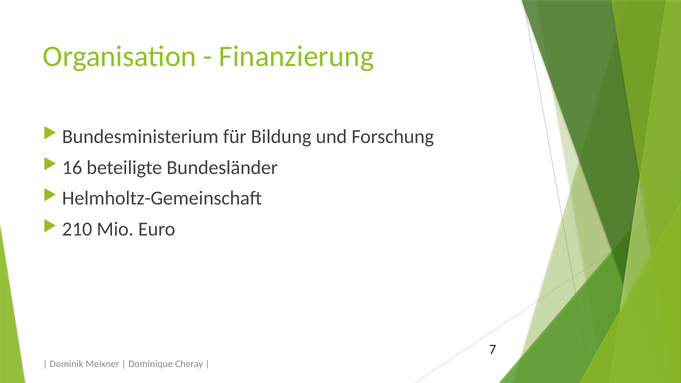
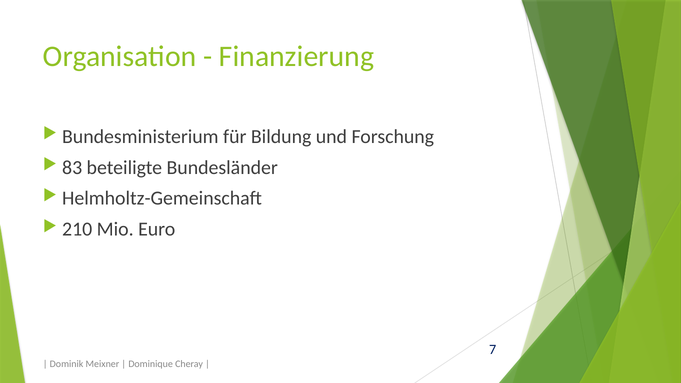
16: 16 -> 83
